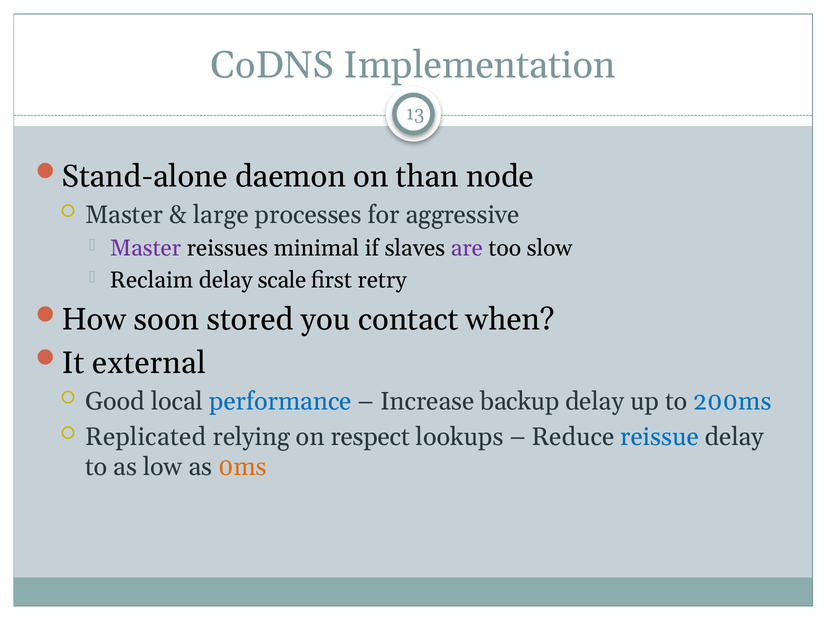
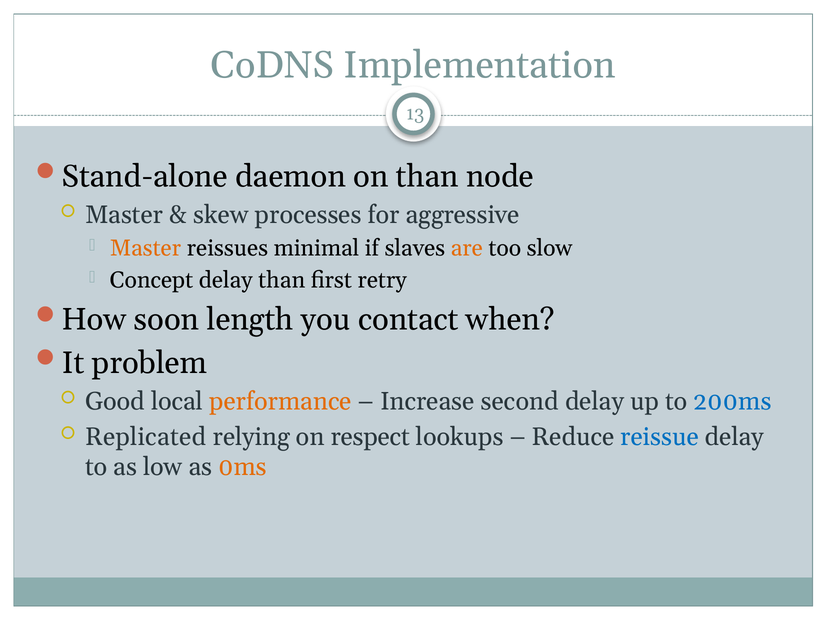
large: large -> skew
Master at (145, 248) colour: purple -> orange
are colour: purple -> orange
Reclaim: Reclaim -> Concept
delay scale: scale -> than
stored: stored -> length
external: external -> problem
performance colour: blue -> orange
backup: backup -> second
